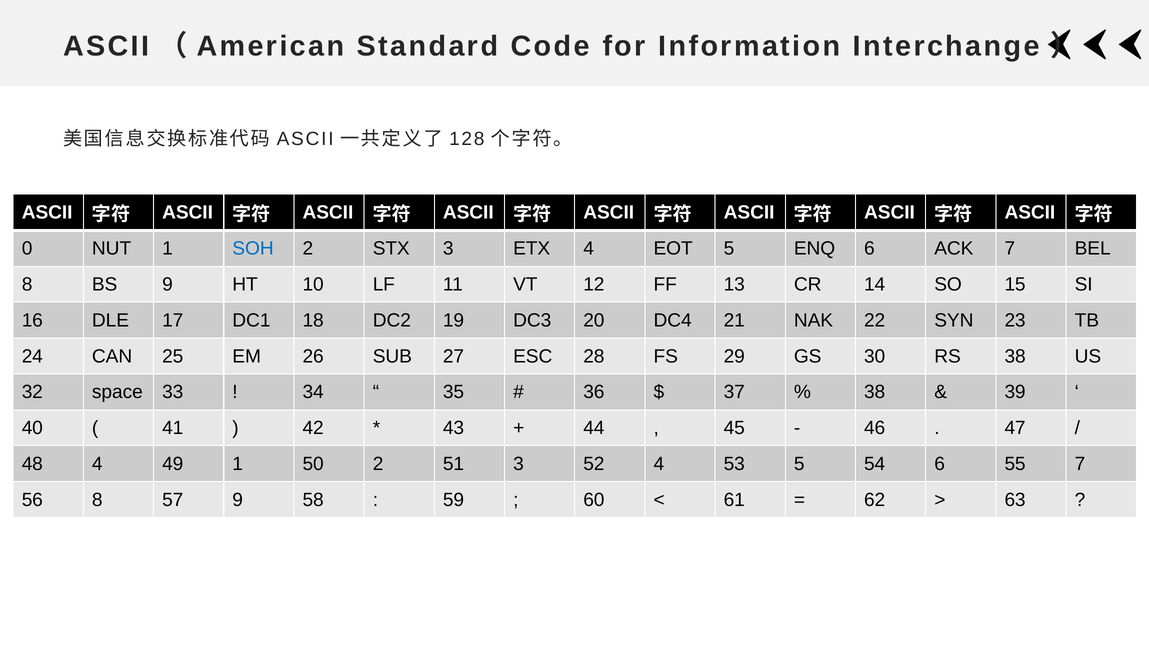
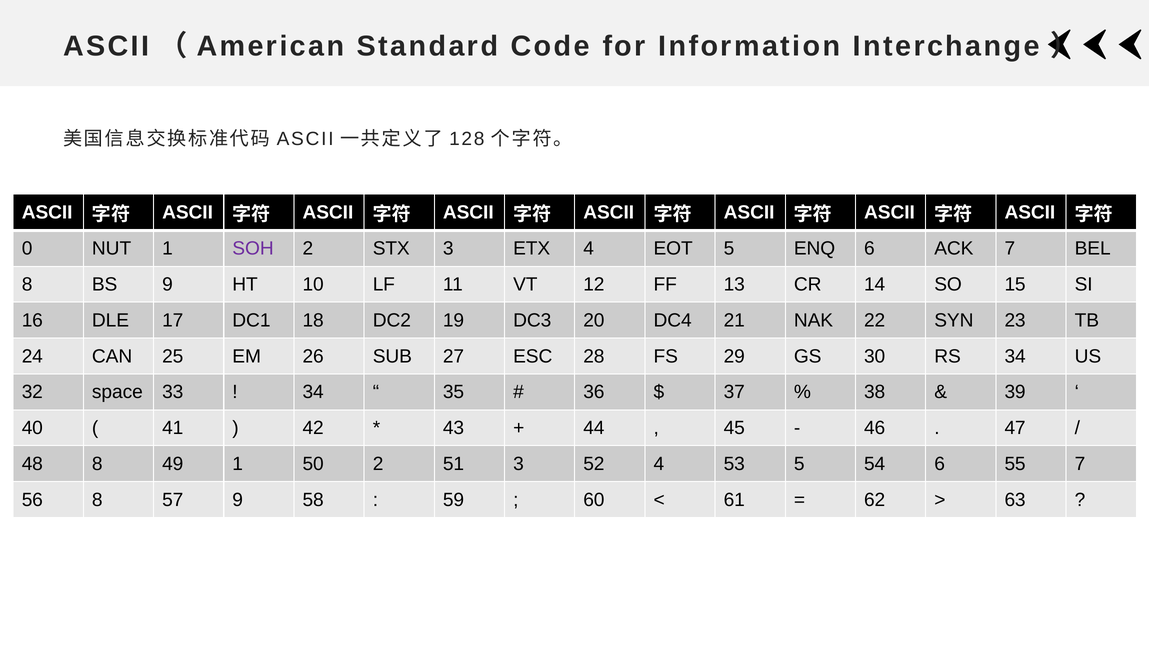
SOH colour: blue -> purple
RS 38: 38 -> 34
48 4: 4 -> 8
